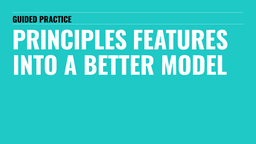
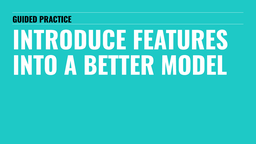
PRINCIPLES: PRINCIPLES -> INTRODUCE
